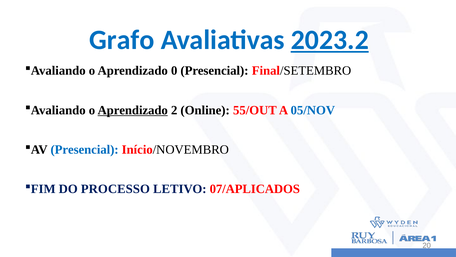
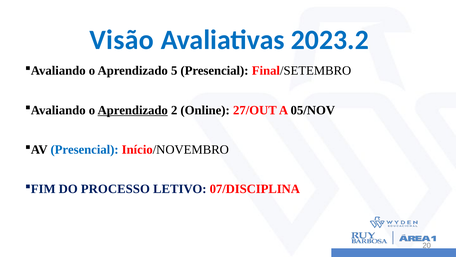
Grafo: Grafo -> Visão
2023.2 underline: present -> none
0: 0 -> 5
55/OUT: 55/OUT -> 27/OUT
05/NOV colour: blue -> black
07/APLICADOS: 07/APLICADOS -> 07/DISCIPLINA
